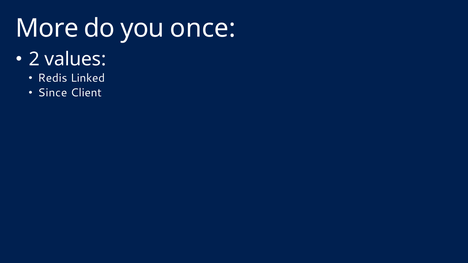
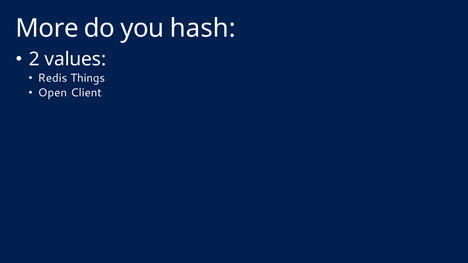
once: once -> hash
Linked: Linked -> Things
Since: Since -> Open
